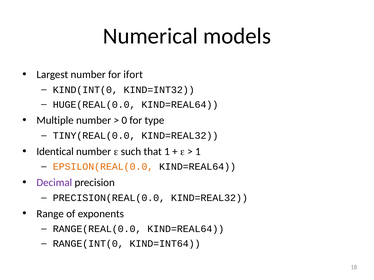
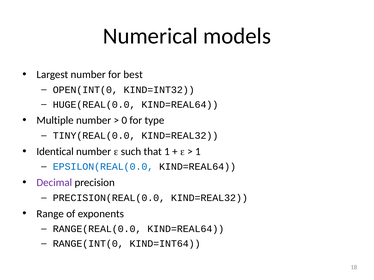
ifort: ifort -> best
KIND(INT(0: KIND(INT(0 -> OPEN(INT(0
EPSILON(REAL(0.0 colour: orange -> blue
